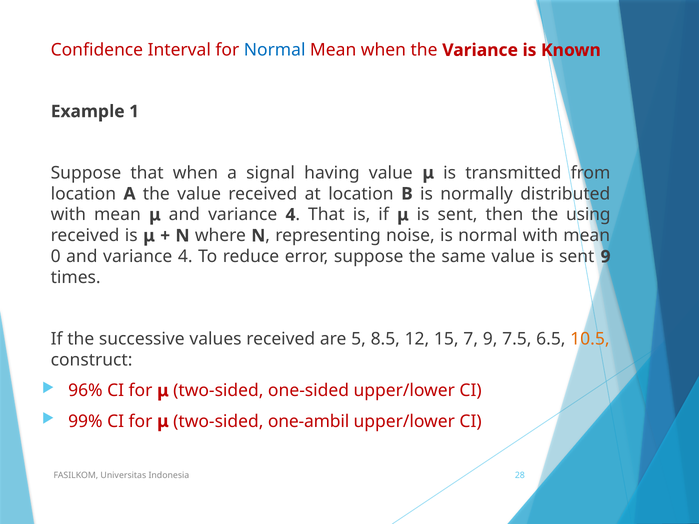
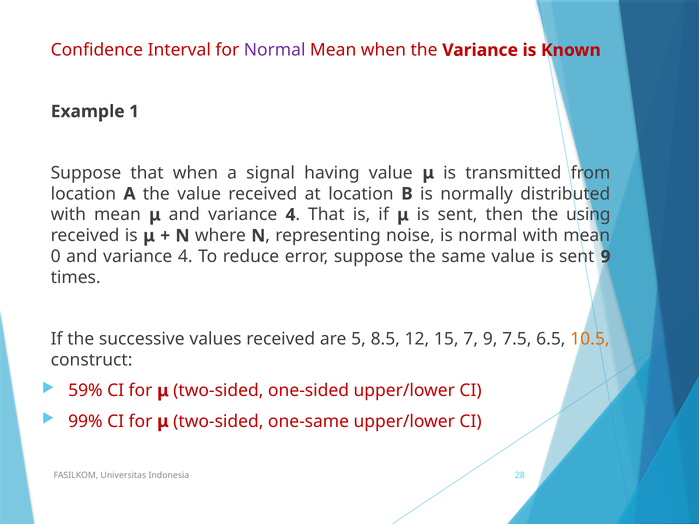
Normal at (275, 50) colour: blue -> purple
96%: 96% -> 59%
one-ambil: one-ambil -> one-same
